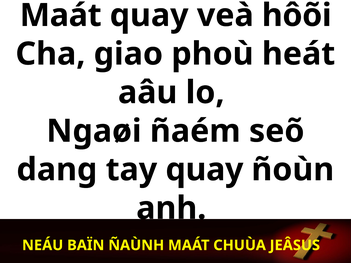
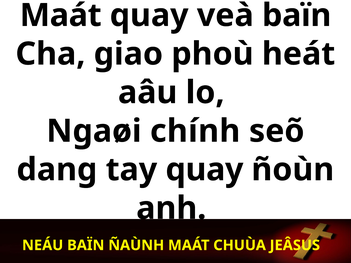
veà hôõi: hôõi -> baïn
ñaém: ñaém -> chính
